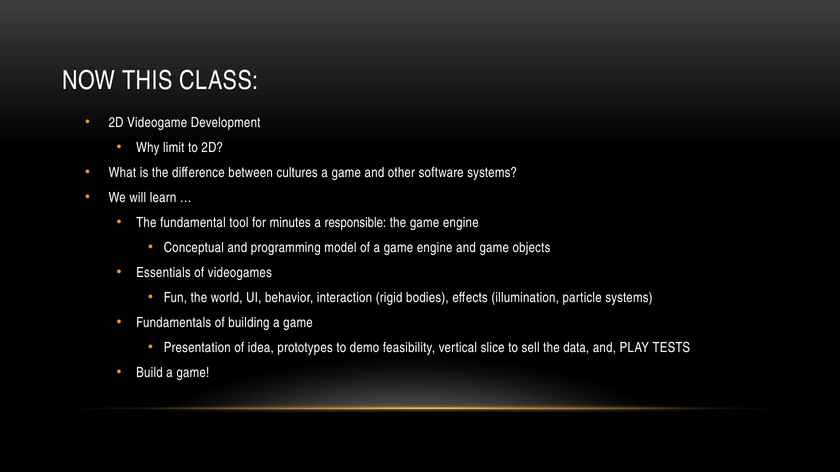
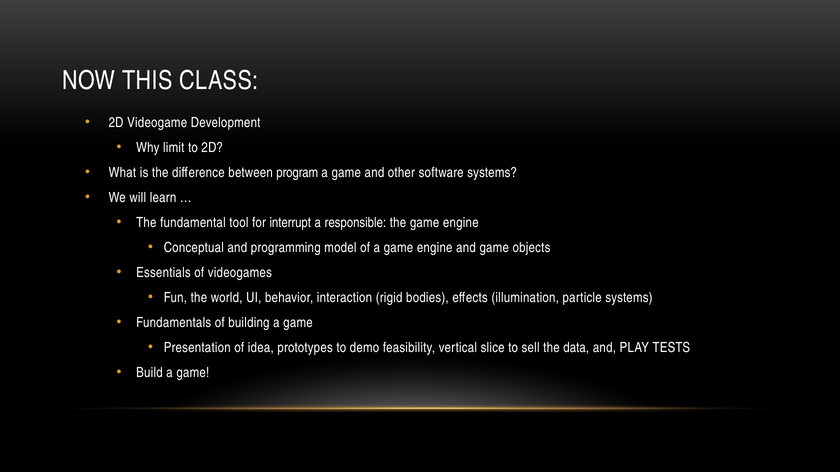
cultures: cultures -> program
minutes: minutes -> interrupt
